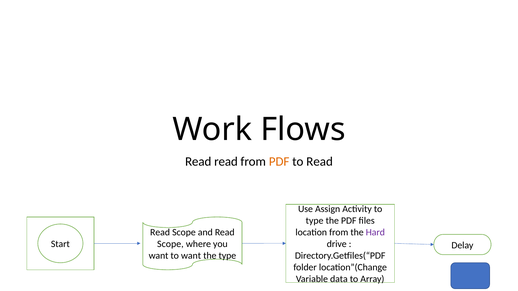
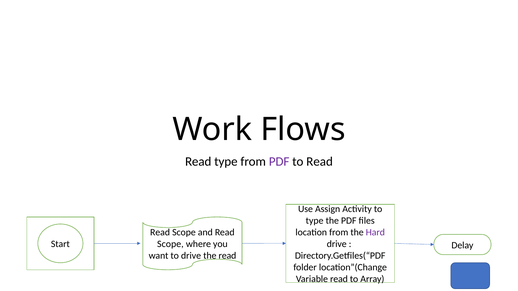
Read read: read -> type
PDF at (279, 162) colour: orange -> purple
to want: want -> drive
the type: type -> read
Variable data: data -> read
